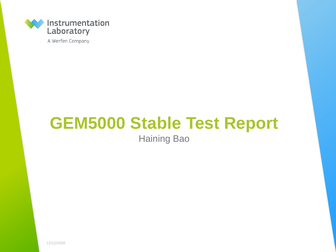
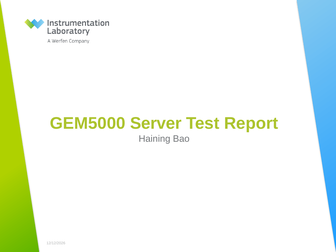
Stable: Stable -> Server
